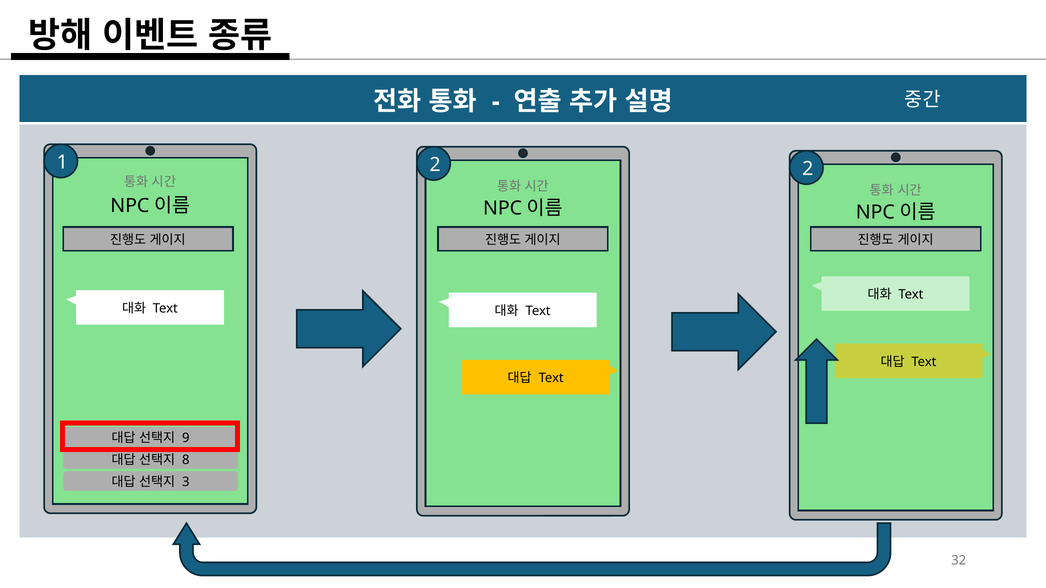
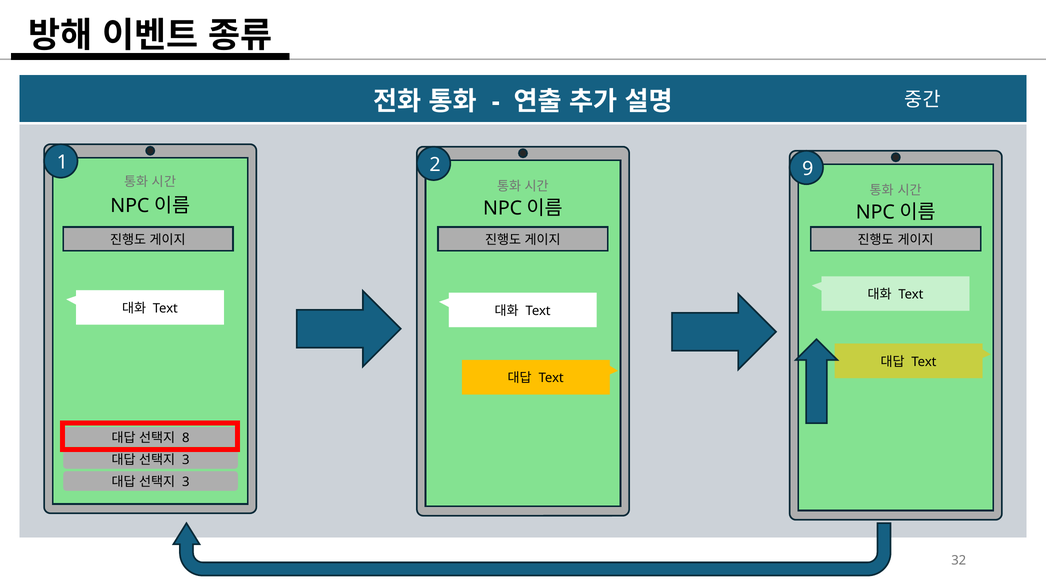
2 2: 2 -> 9
9: 9 -> 8
8 at (186, 460): 8 -> 3
